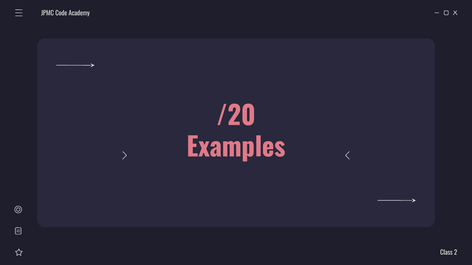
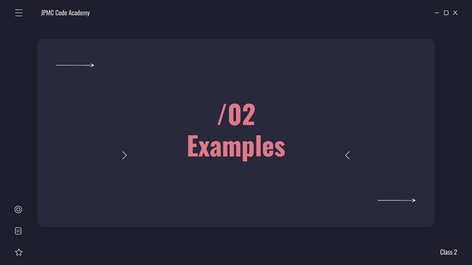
/20: /20 -> /02
